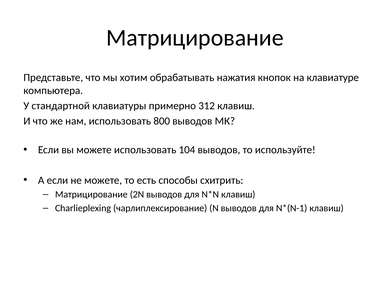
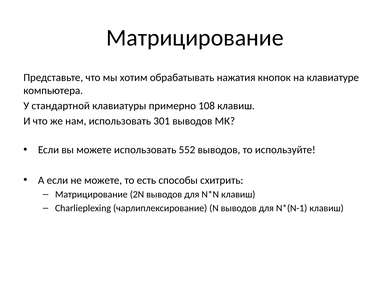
312: 312 -> 108
800: 800 -> 301
104: 104 -> 552
